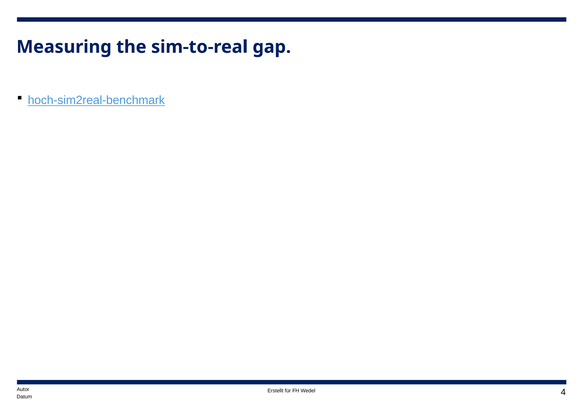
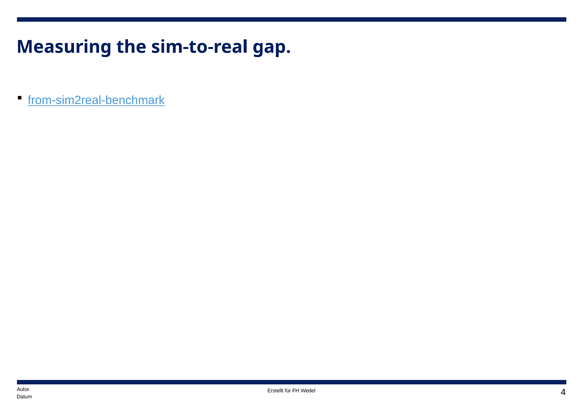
hoch-sim2real-benchmark: hoch-sim2real-benchmark -> from-sim2real-benchmark
